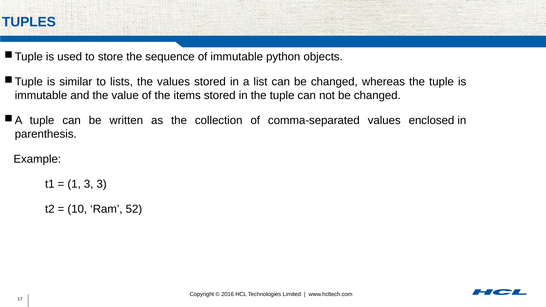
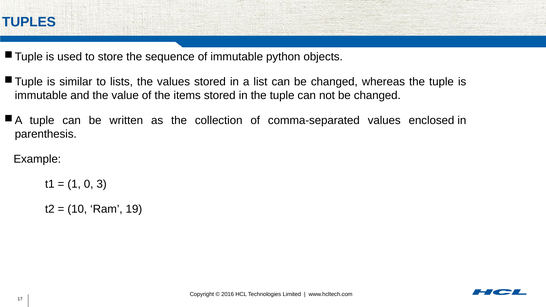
1 3: 3 -> 0
52: 52 -> 19
